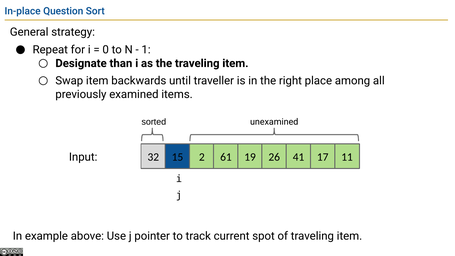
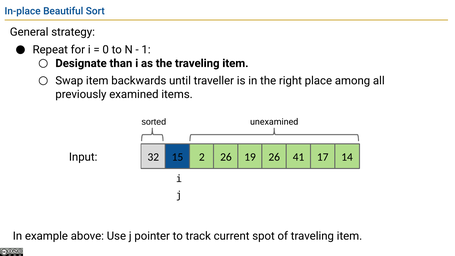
Question: Question -> Beautiful
2 61: 61 -> 26
11: 11 -> 14
